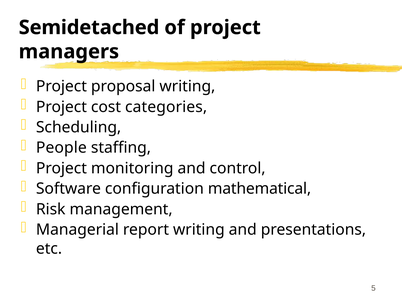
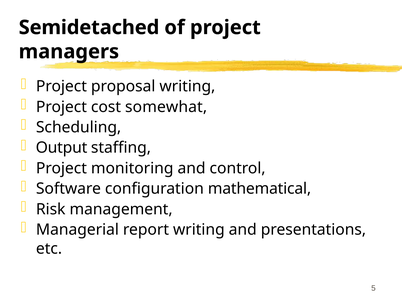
categories: categories -> somewhat
People: People -> Output
